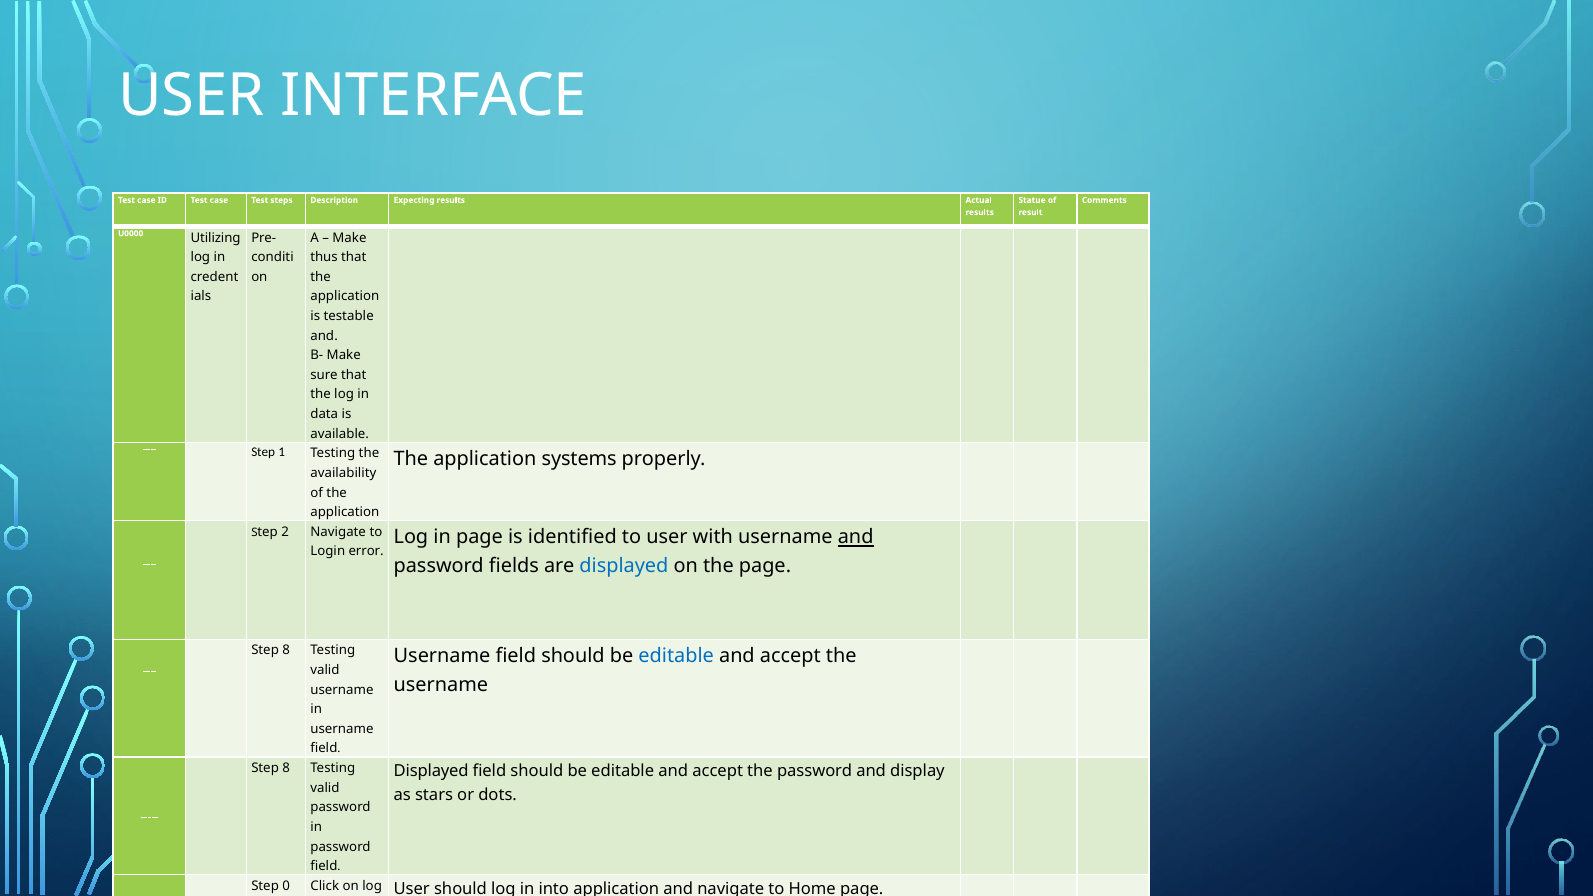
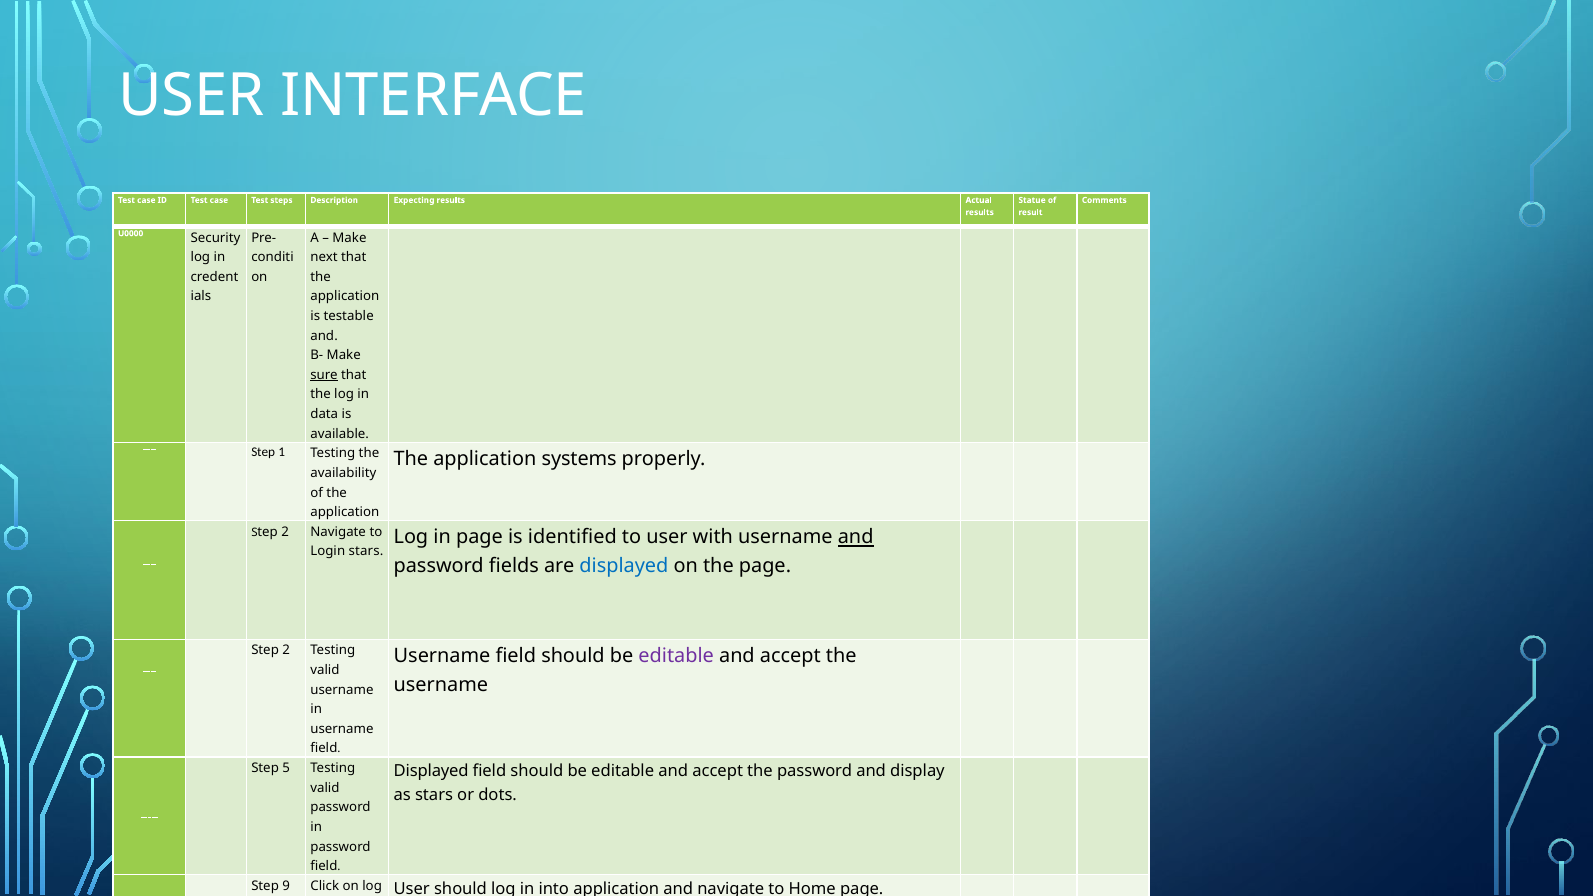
Utilizing: Utilizing -> Security
thus: thus -> next
sure underline: none -> present
Login error: error -> stars
8 at (286, 651): 8 -> 2
editable at (676, 656) colour: blue -> purple
8 at (286, 768): 8 -> 5
0: 0 -> 9
